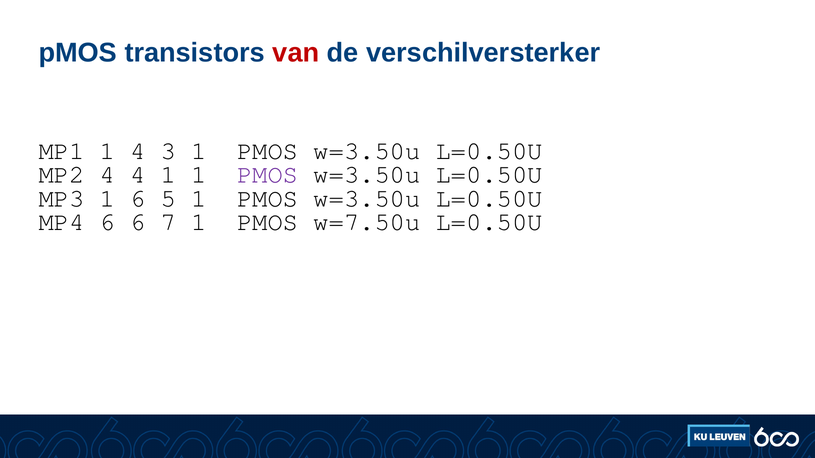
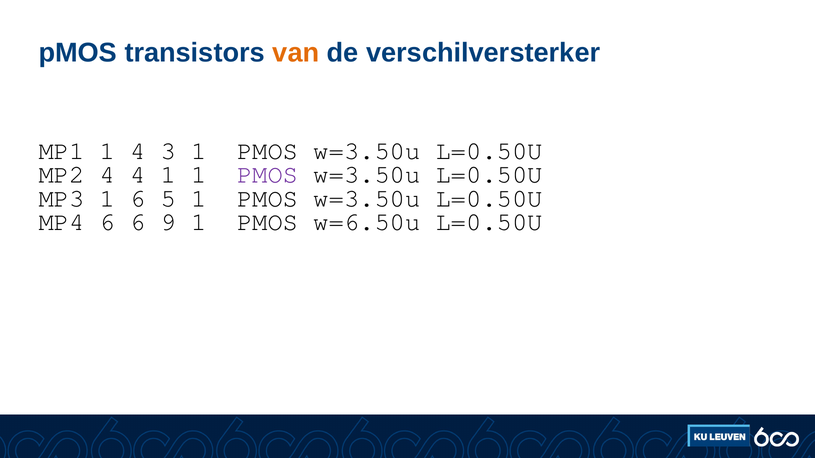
van colour: red -> orange
7: 7 -> 9
w=7.50u: w=7.50u -> w=6.50u
